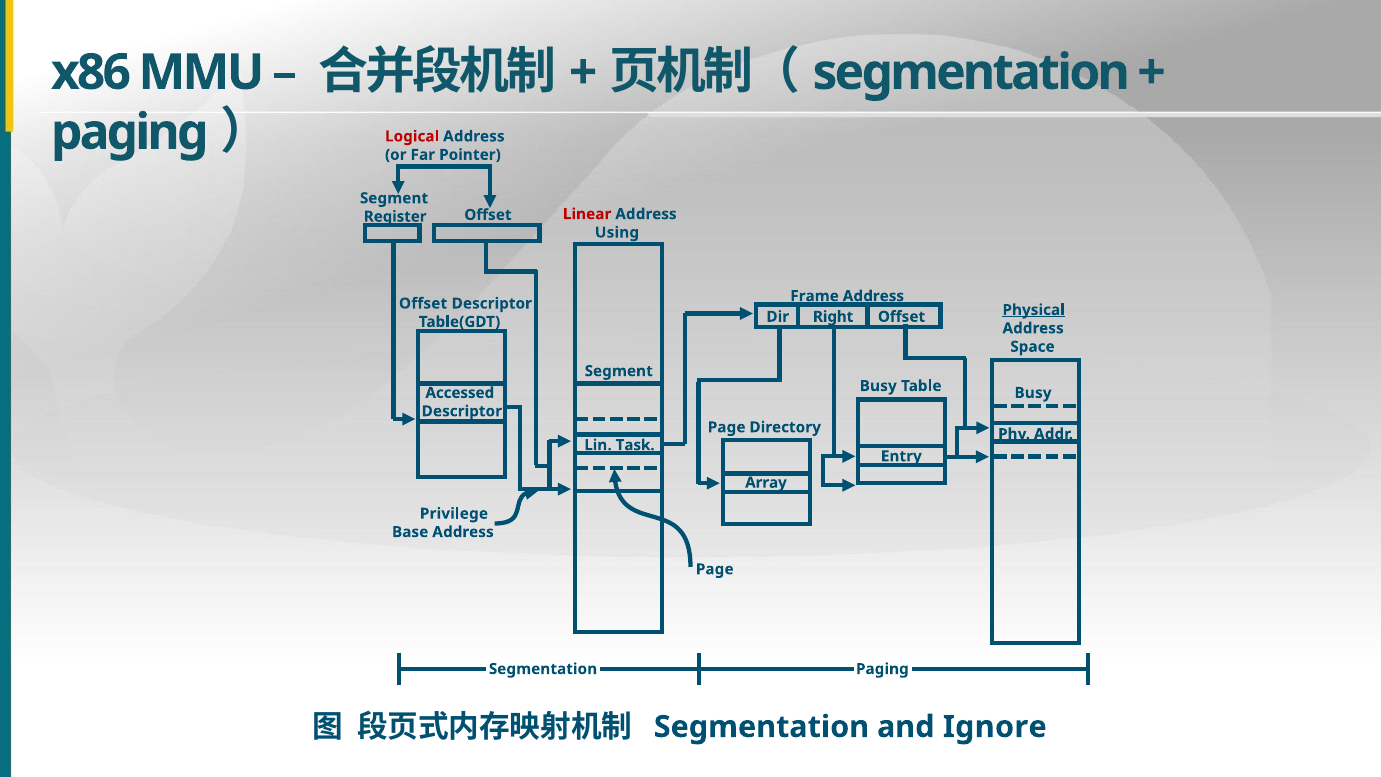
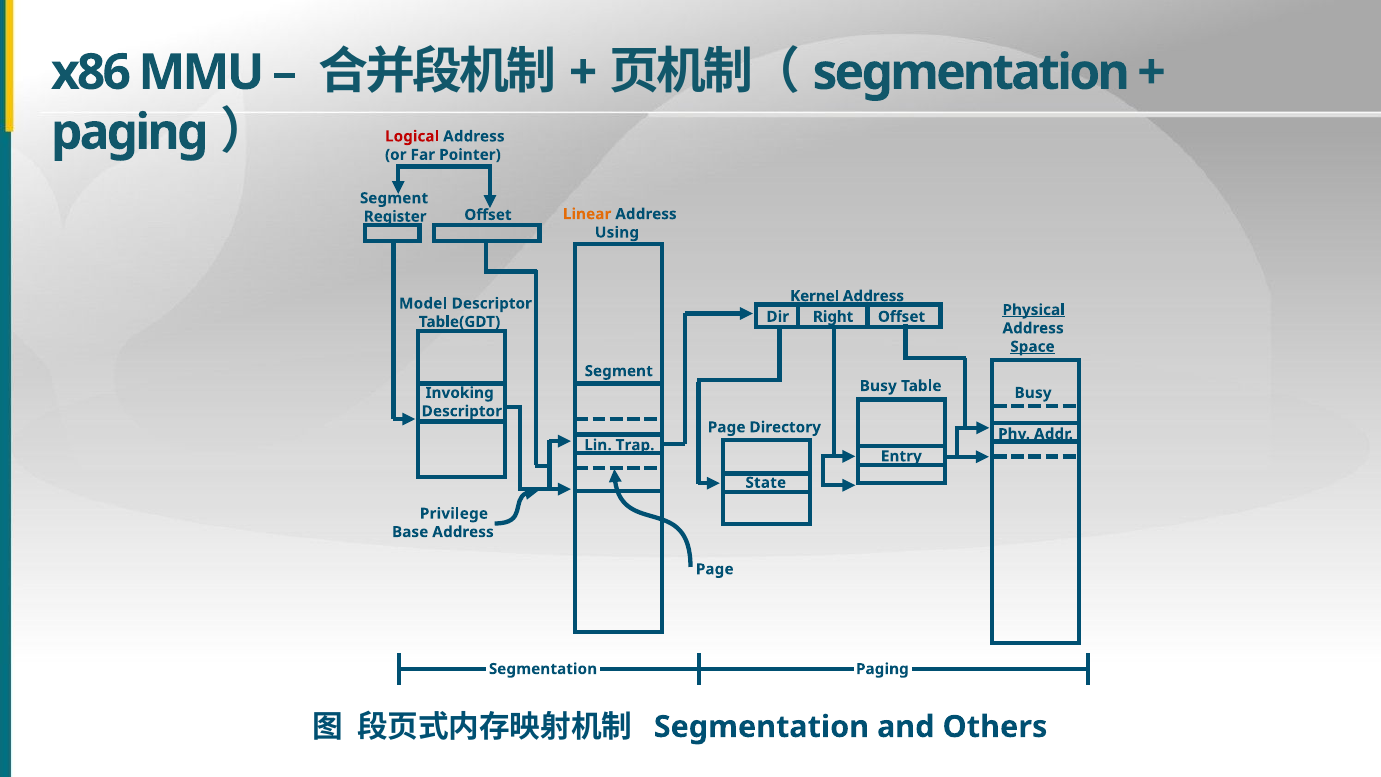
Linear colour: red -> orange
Frame: Frame -> Kernel
Offset at (423, 303): Offset -> Model
Space underline: none -> present
Accessed: Accessed -> Invoking
Task: Task -> Trap
Array: Array -> State
Ignore: Ignore -> Others
